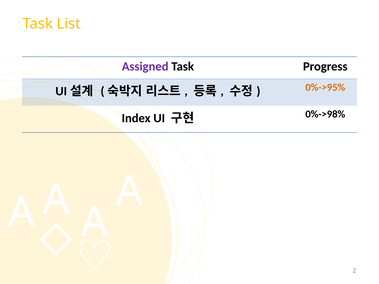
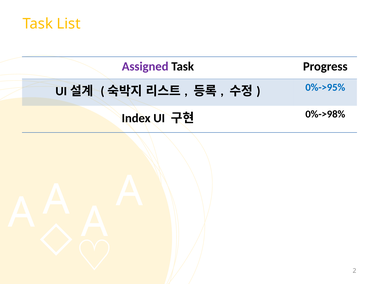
0%->95% colour: orange -> blue
